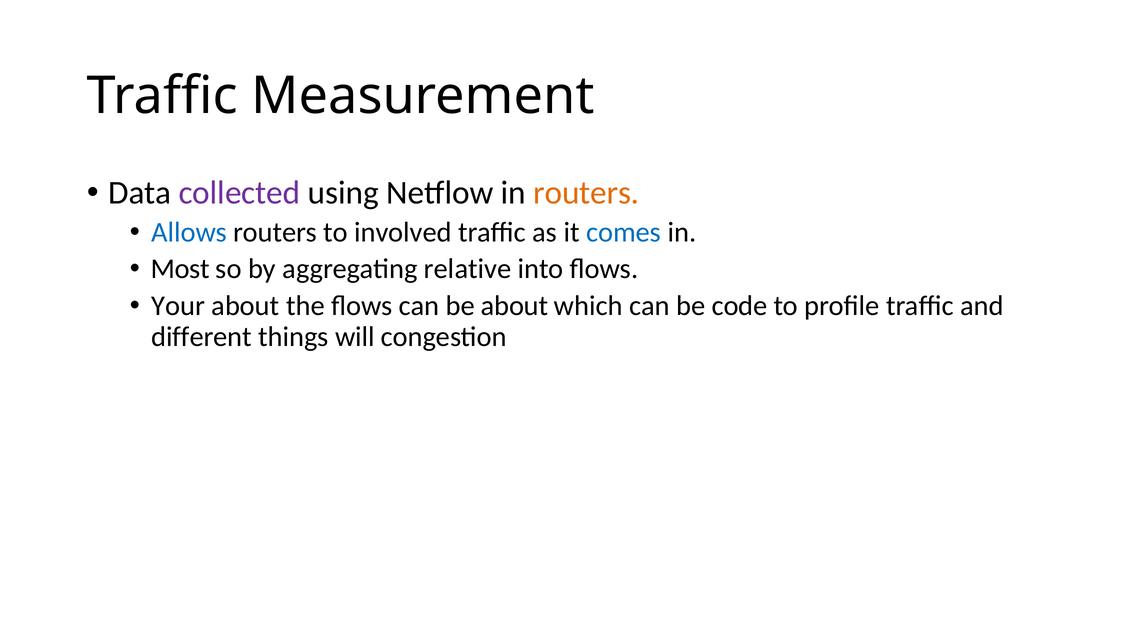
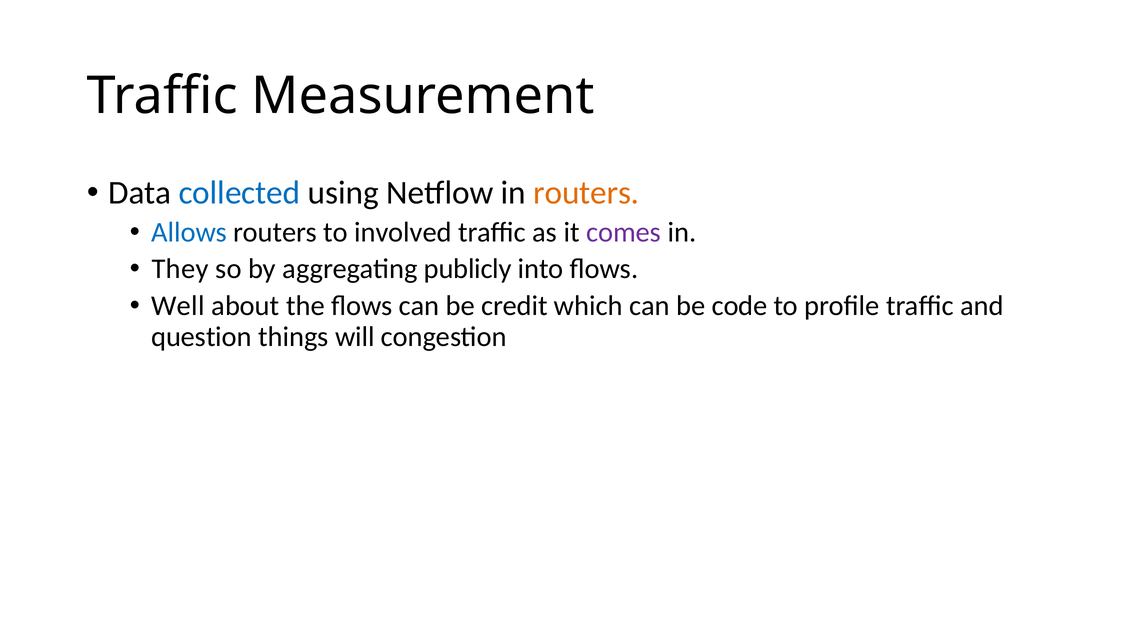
collected colour: purple -> blue
comes colour: blue -> purple
Most: Most -> They
relative: relative -> publicly
Your: Your -> Well
be about: about -> credit
different: different -> question
